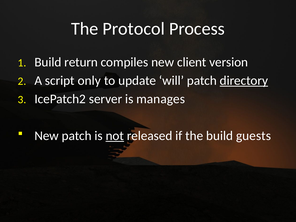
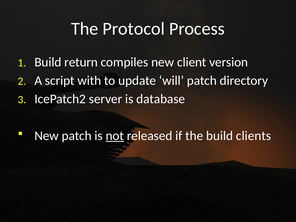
only: only -> with
directory underline: present -> none
manages: manages -> database
guests: guests -> clients
